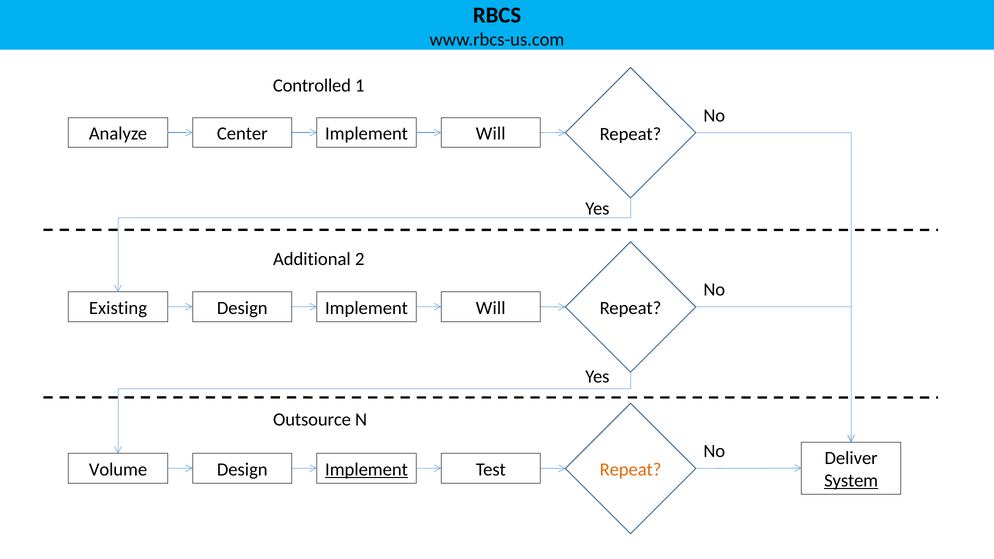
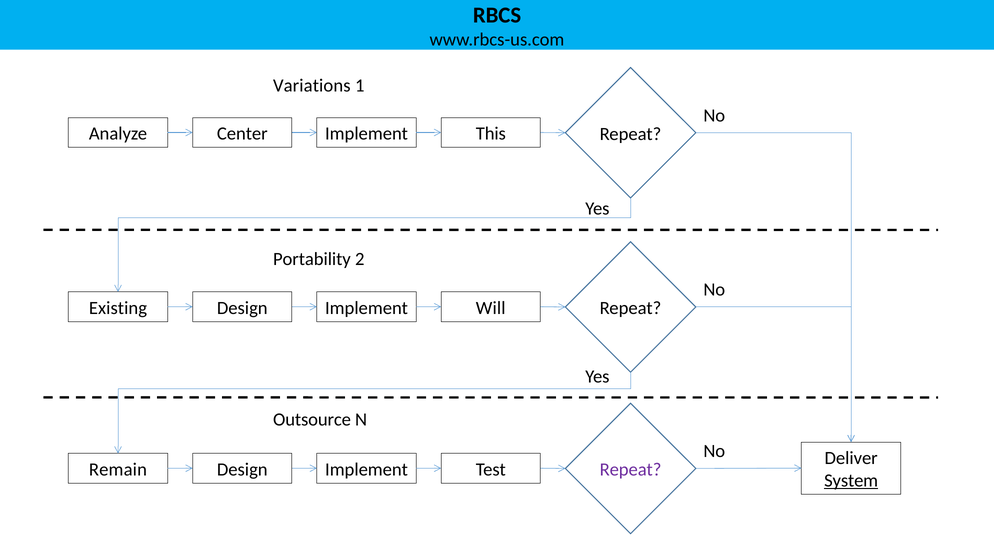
Controlled: Controlled -> Variations
Will at (491, 134): Will -> This
Additional: Additional -> Portability
Volume: Volume -> Remain
Implement at (367, 470) underline: present -> none
Repeat at (631, 470) colour: orange -> purple
